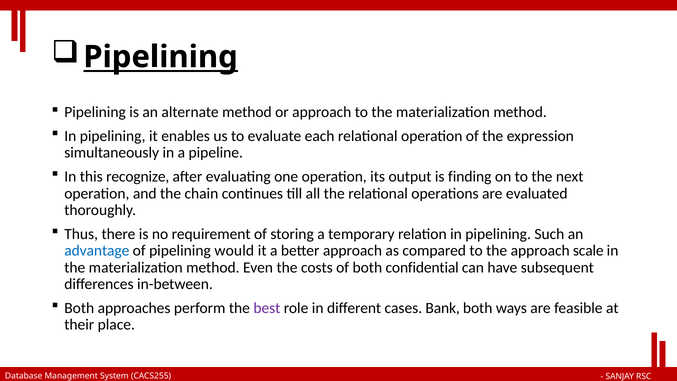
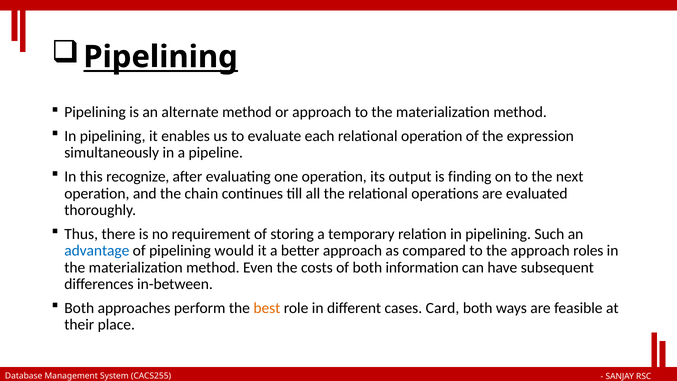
scale: scale -> roles
confidential: confidential -> information
best colour: purple -> orange
Bank: Bank -> Card
